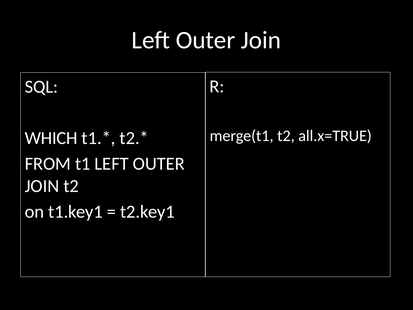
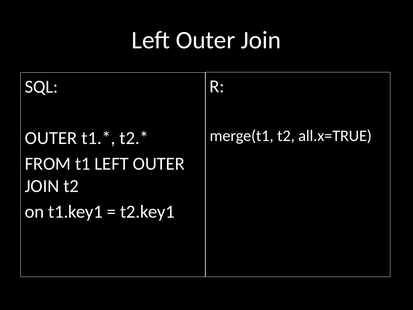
WHICH at (51, 138): WHICH -> OUTER
